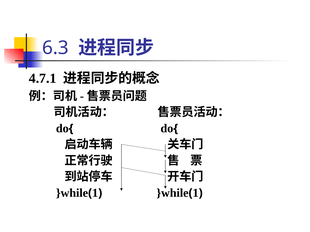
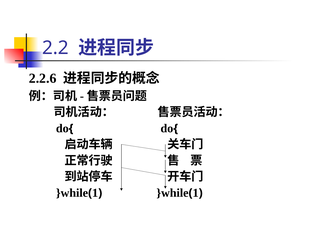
6.3: 6.3 -> 2.2
4.7.1: 4.7.1 -> 2.2.6
